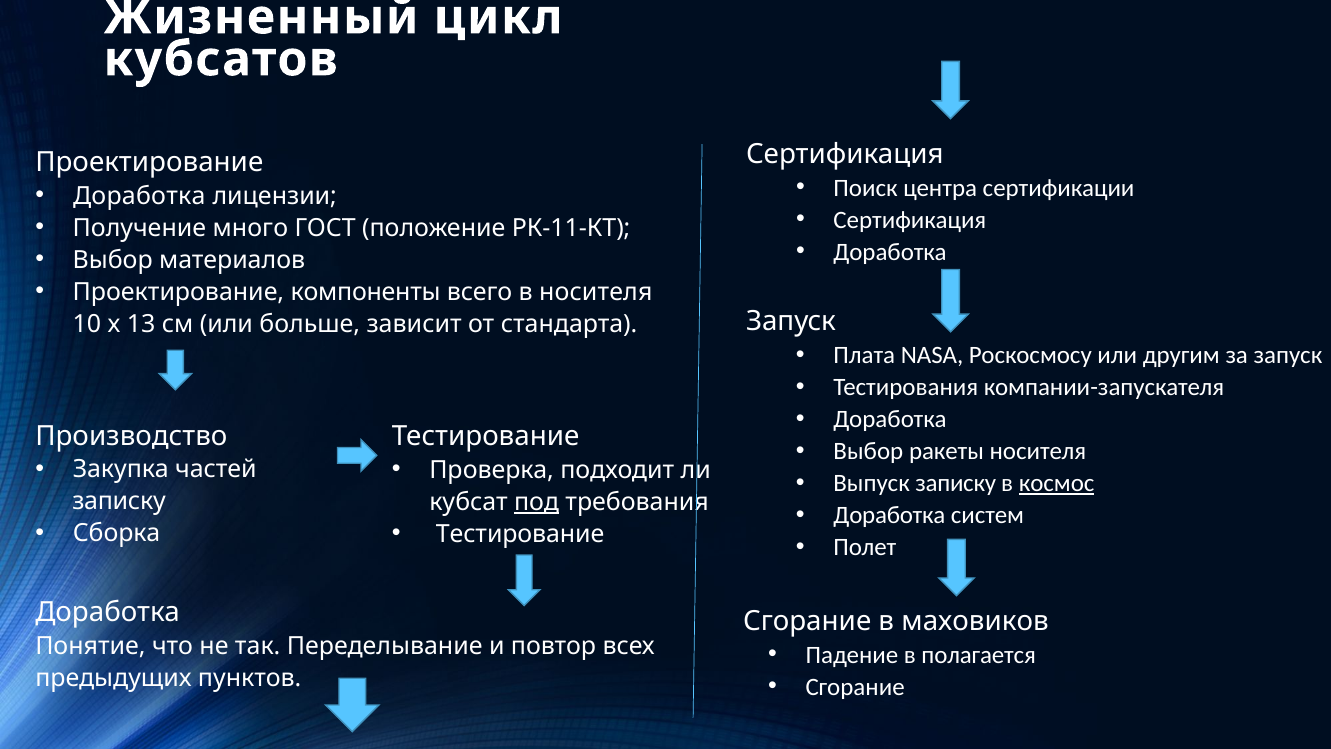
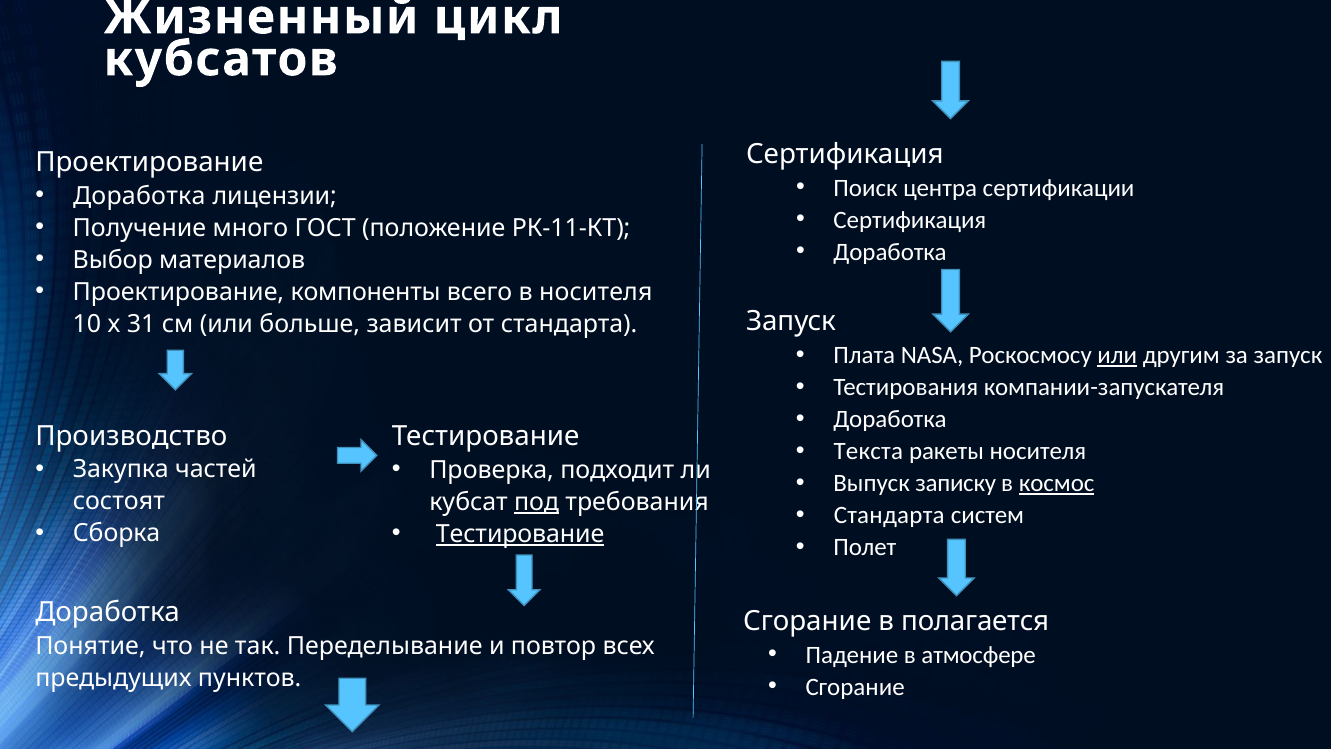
13: 13 -> 31
или at (1117, 355) underline: none -> present
Выбор at (868, 451): Выбор -> Текста
записку at (119, 502): записку -> состоят
Доработка at (889, 515): Доработка -> Стандарта
Тестирование at (520, 534) underline: none -> present
маховиков: маховиков -> полагается
полагается: полагается -> атмосфере
